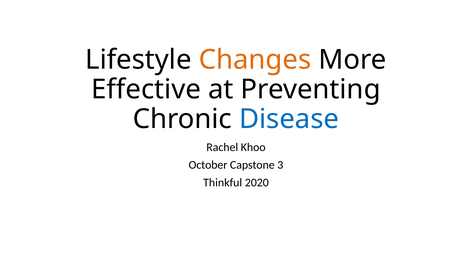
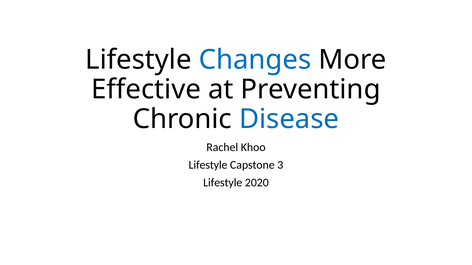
Changes colour: orange -> blue
October at (208, 165): October -> Lifestyle
Thinkful at (223, 183): Thinkful -> Lifestyle
